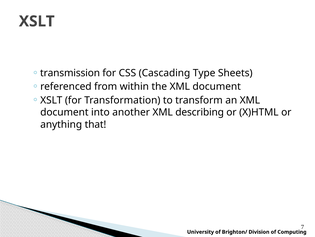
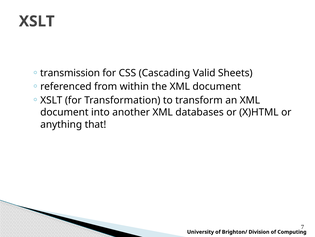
Type: Type -> Valid
describing: describing -> databases
